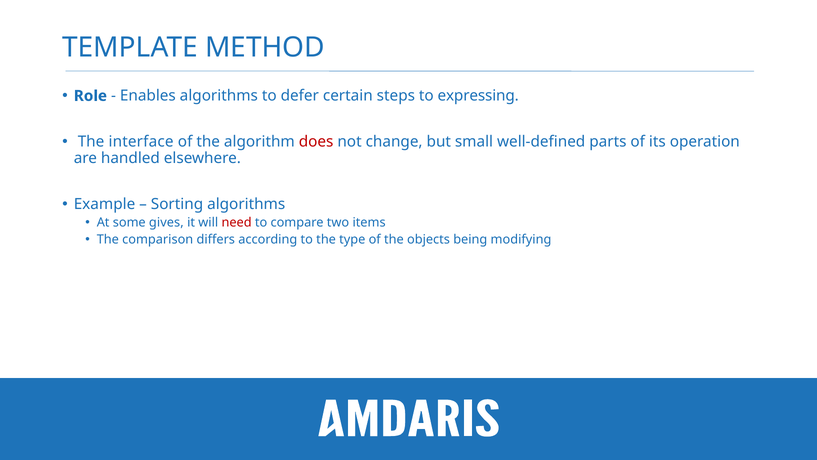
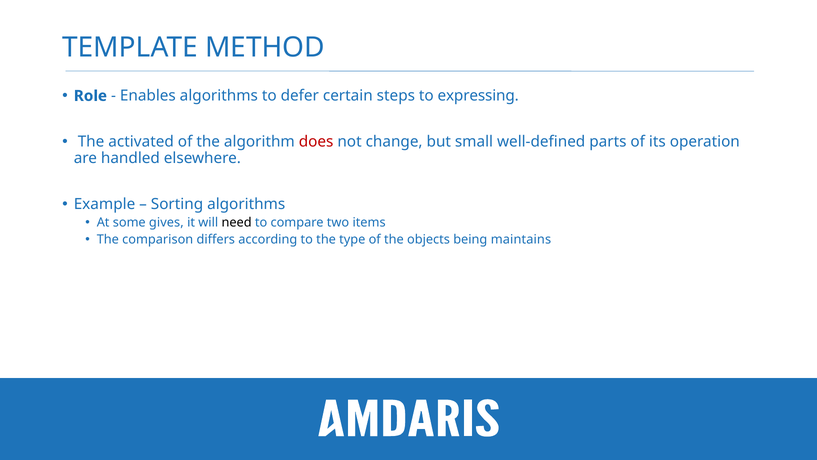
interface: interface -> activated
need colour: red -> black
modifying: modifying -> maintains
